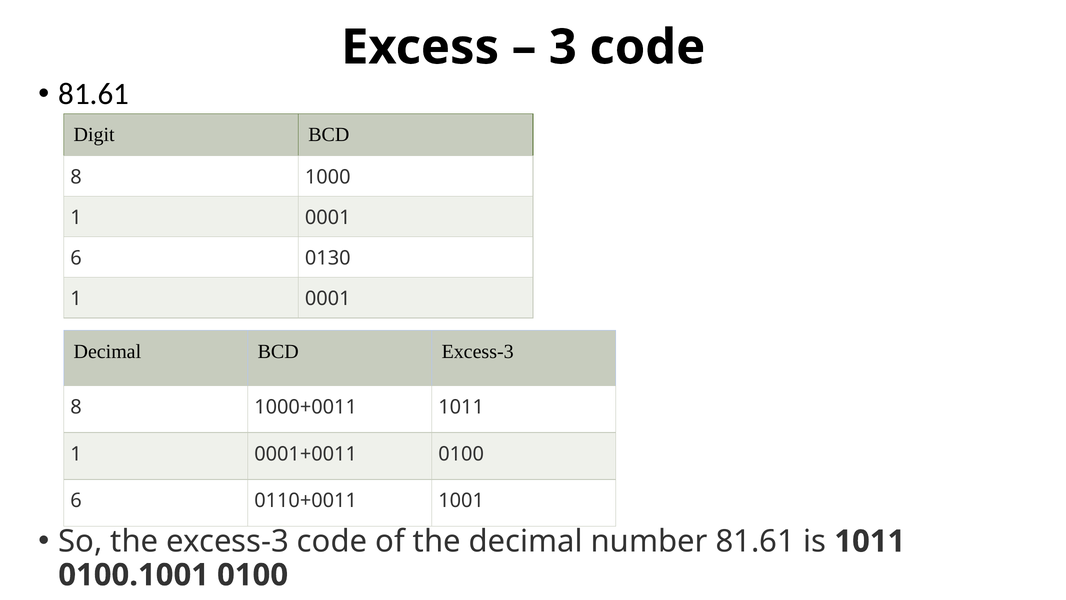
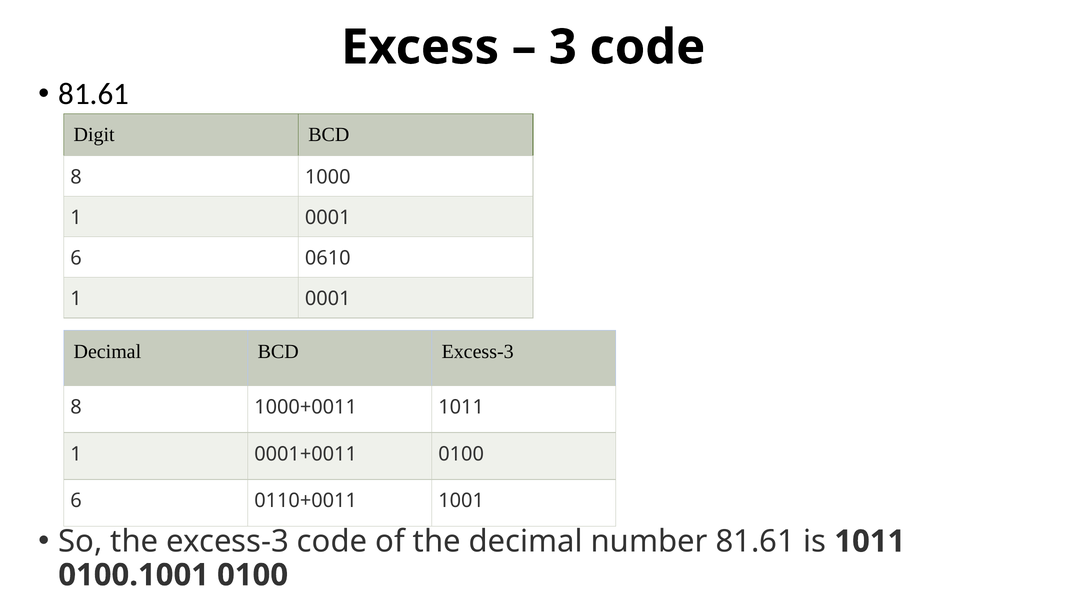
0130: 0130 -> 0610
